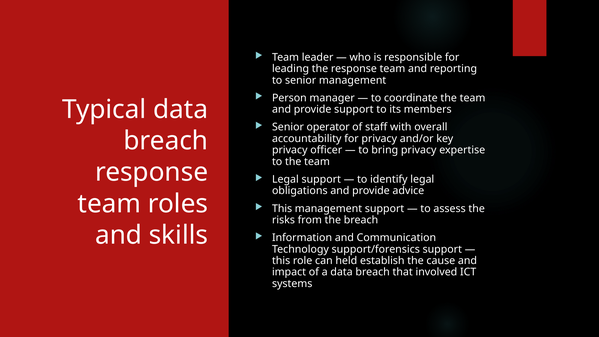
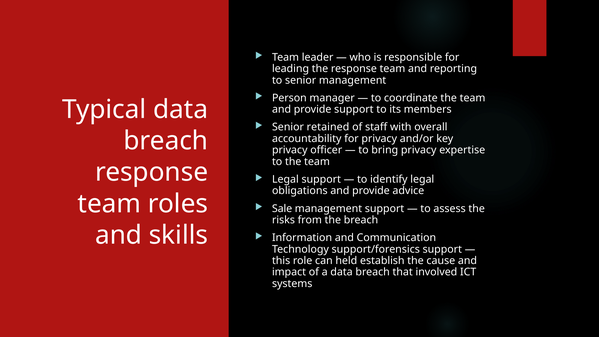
operator: operator -> retained
This at (282, 208): This -> Sale
